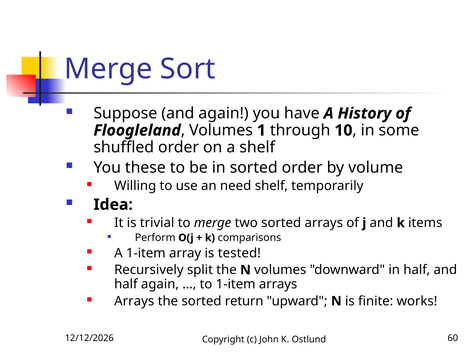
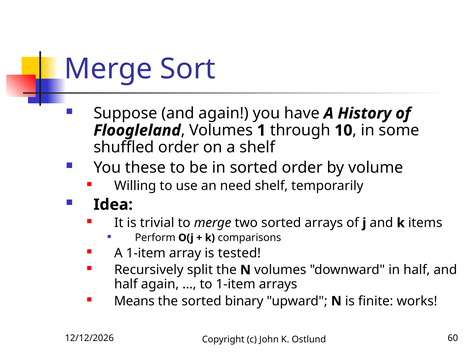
Arrays at (134, 301): Arrays -> Means
return: return -> binary
